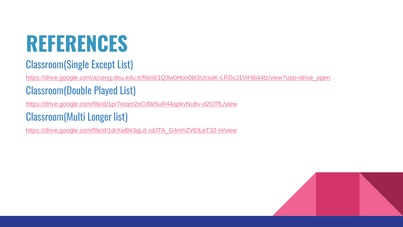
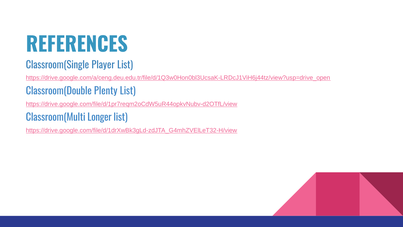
Except: Except -> Player
Played: Played -> Plenty
